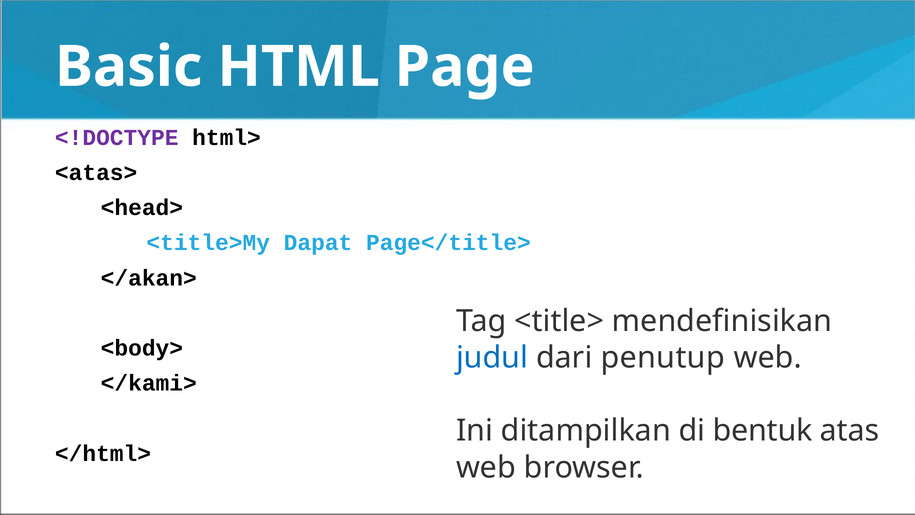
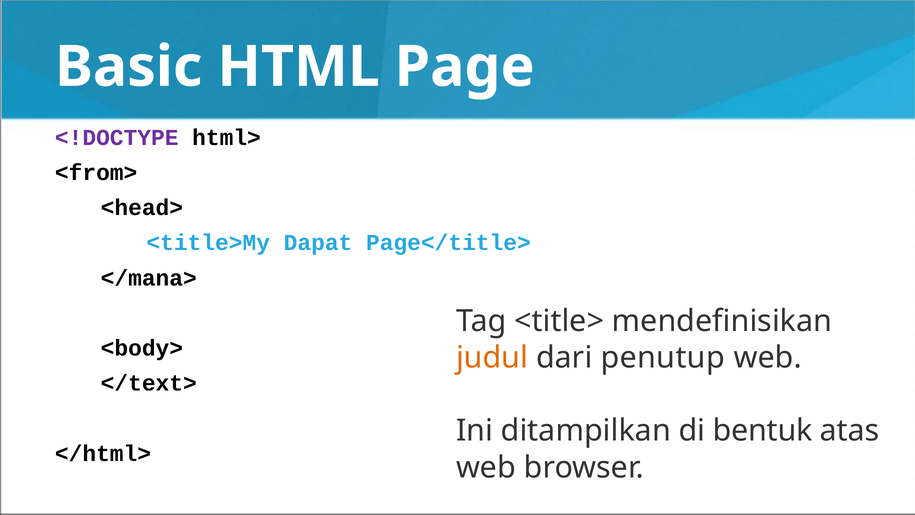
<atas>: <atas> -> <from>
</akan>: </akan> -> </mana>
judul colour: blue -> orange
</kami>: </kami> -> </text>
